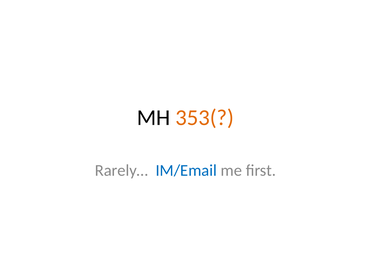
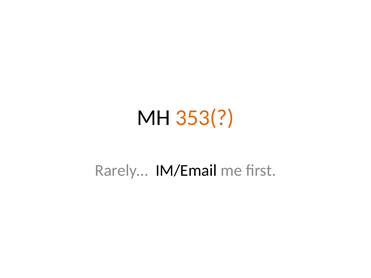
IM/Email colour: blue -> black
